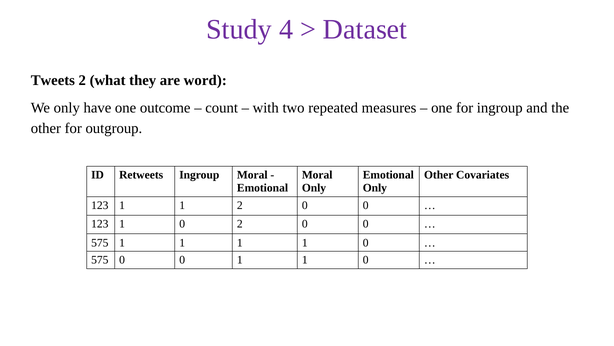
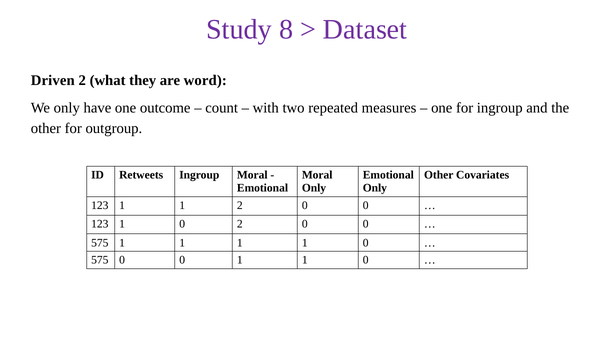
4: 4 -> 8
Tweets: Tweets -> Driven
